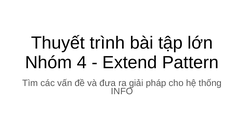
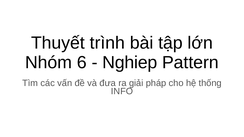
4: 4 -> 6
Extend: Extend -> Nghiep
